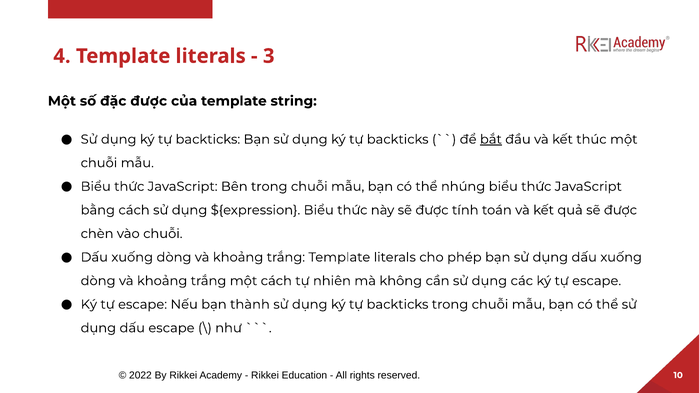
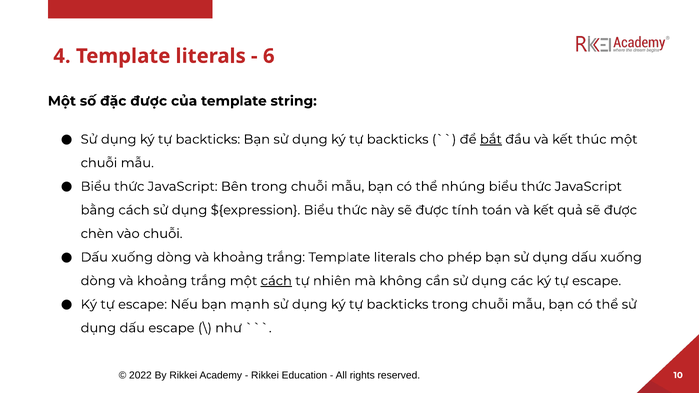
3: 3 -> 6
cách at (276, 281) underline: none -> present
thành: thành -> mạnh
